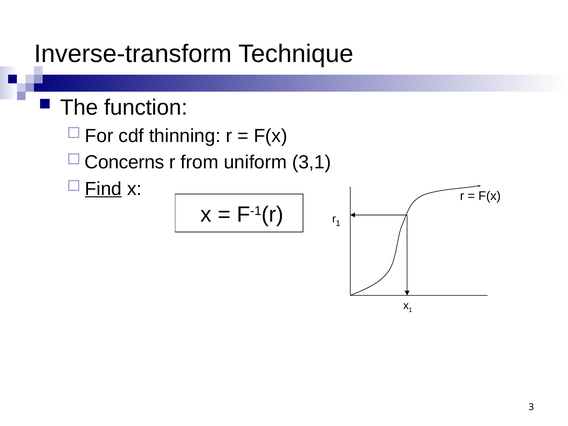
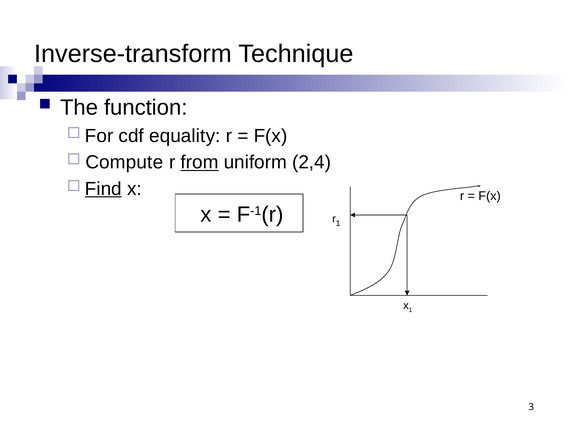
thinning: thinning -> equality
Concerns: Concerns -> Compute
from underline: none -> present
3,1: 3,1 -> 2,4
